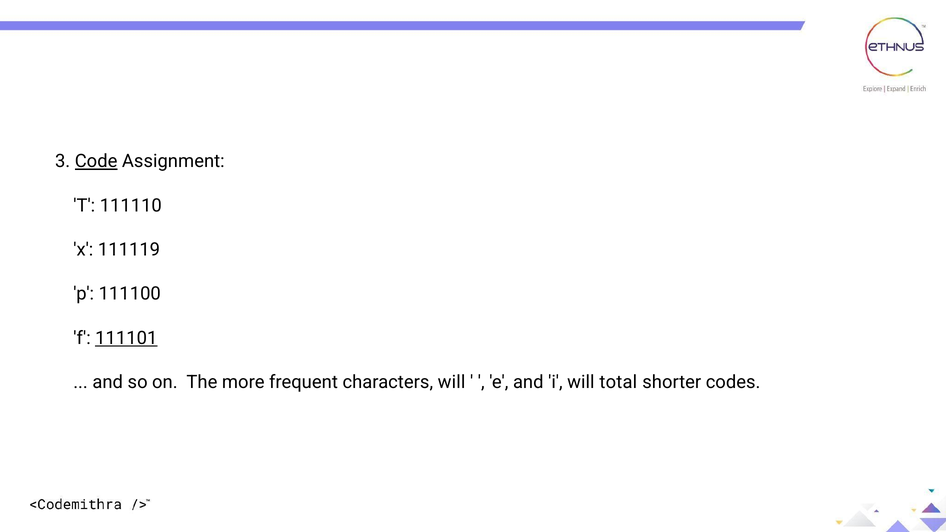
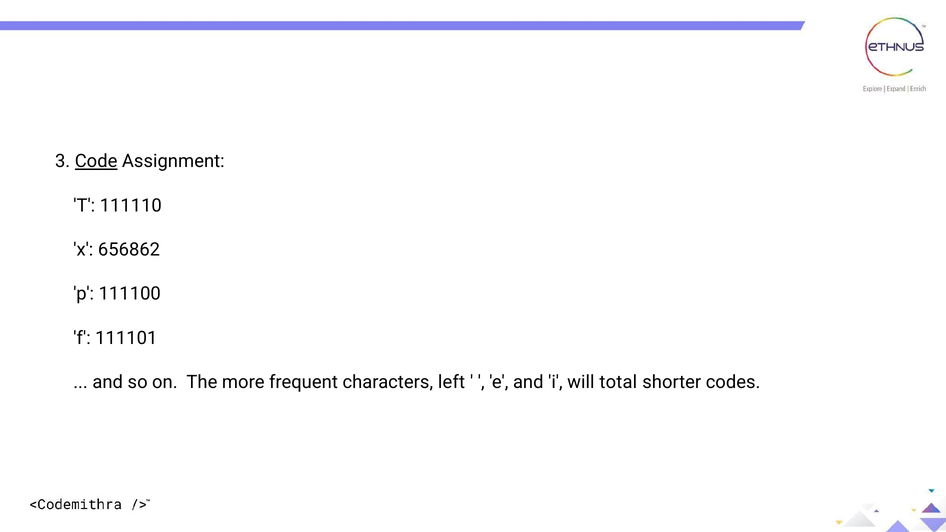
111119: 111119 -> 656862
111101 underline: present -> none
characters will: will -> left
